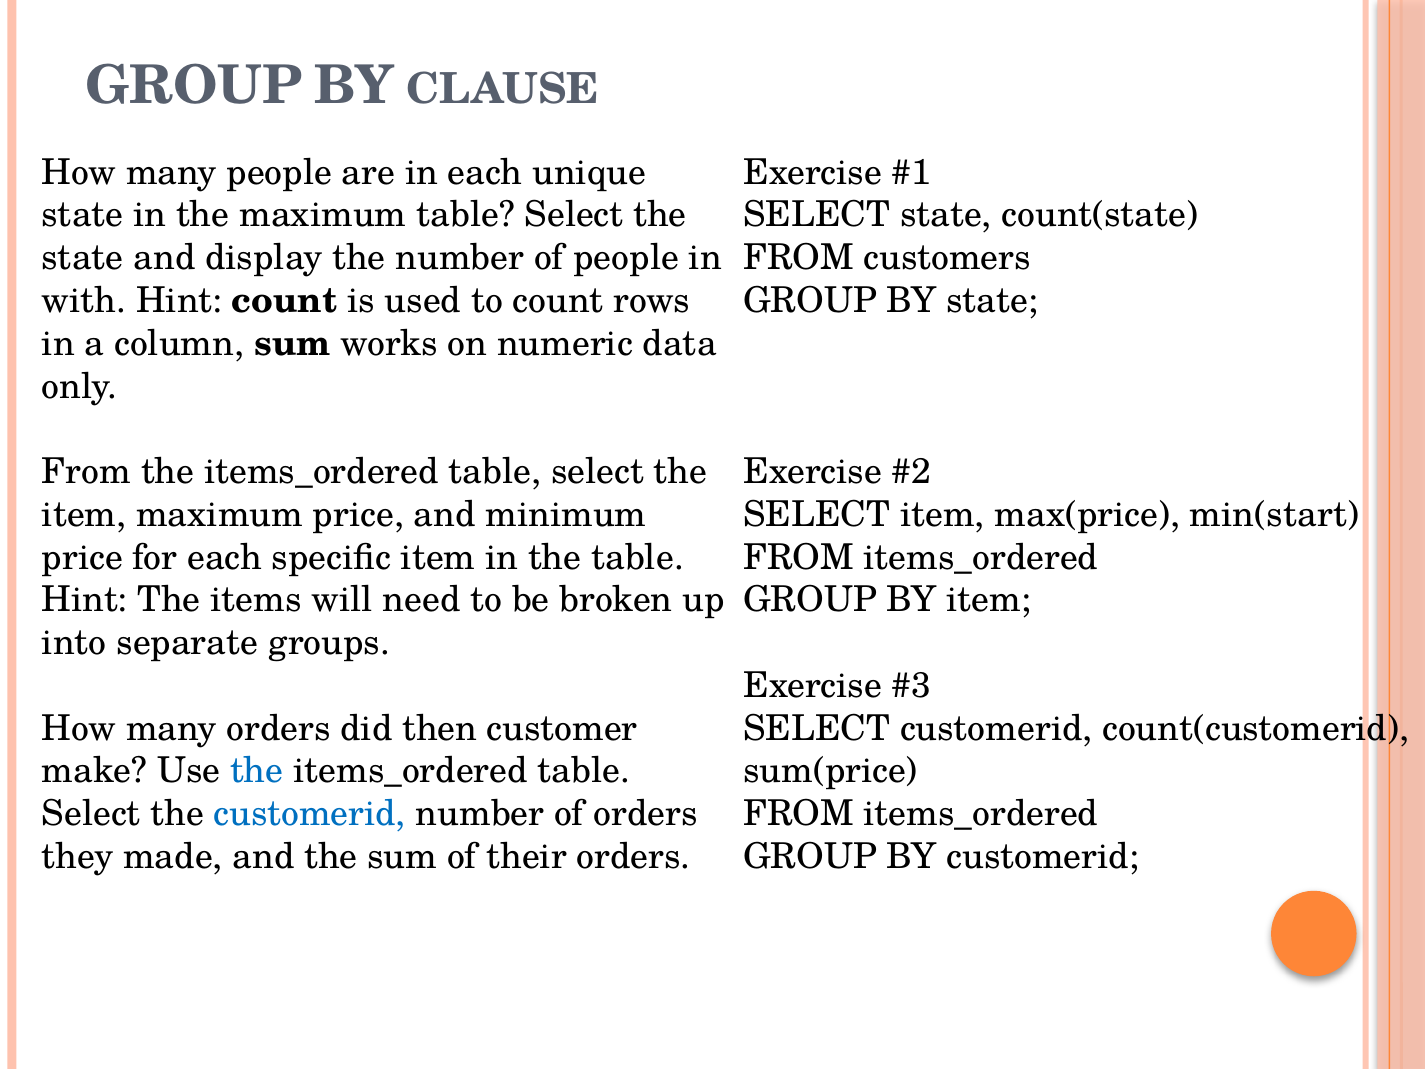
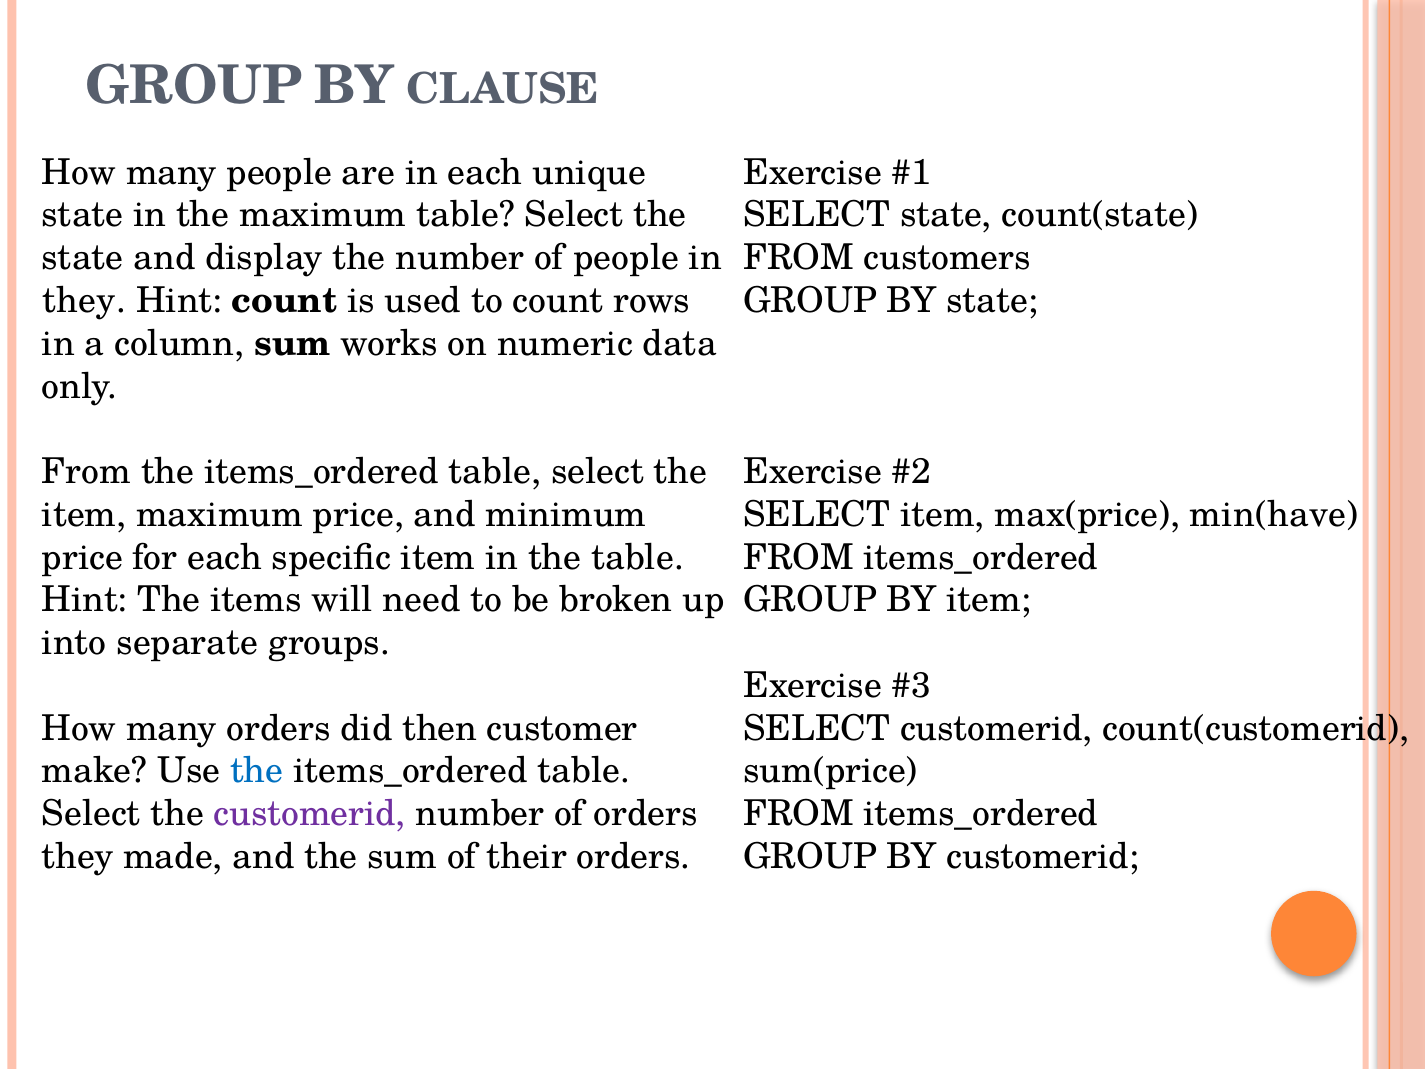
with at (84, 301): with -> they
min(start: min(start -> min(have
customerid at (310, 814) colour: blue -> purple
